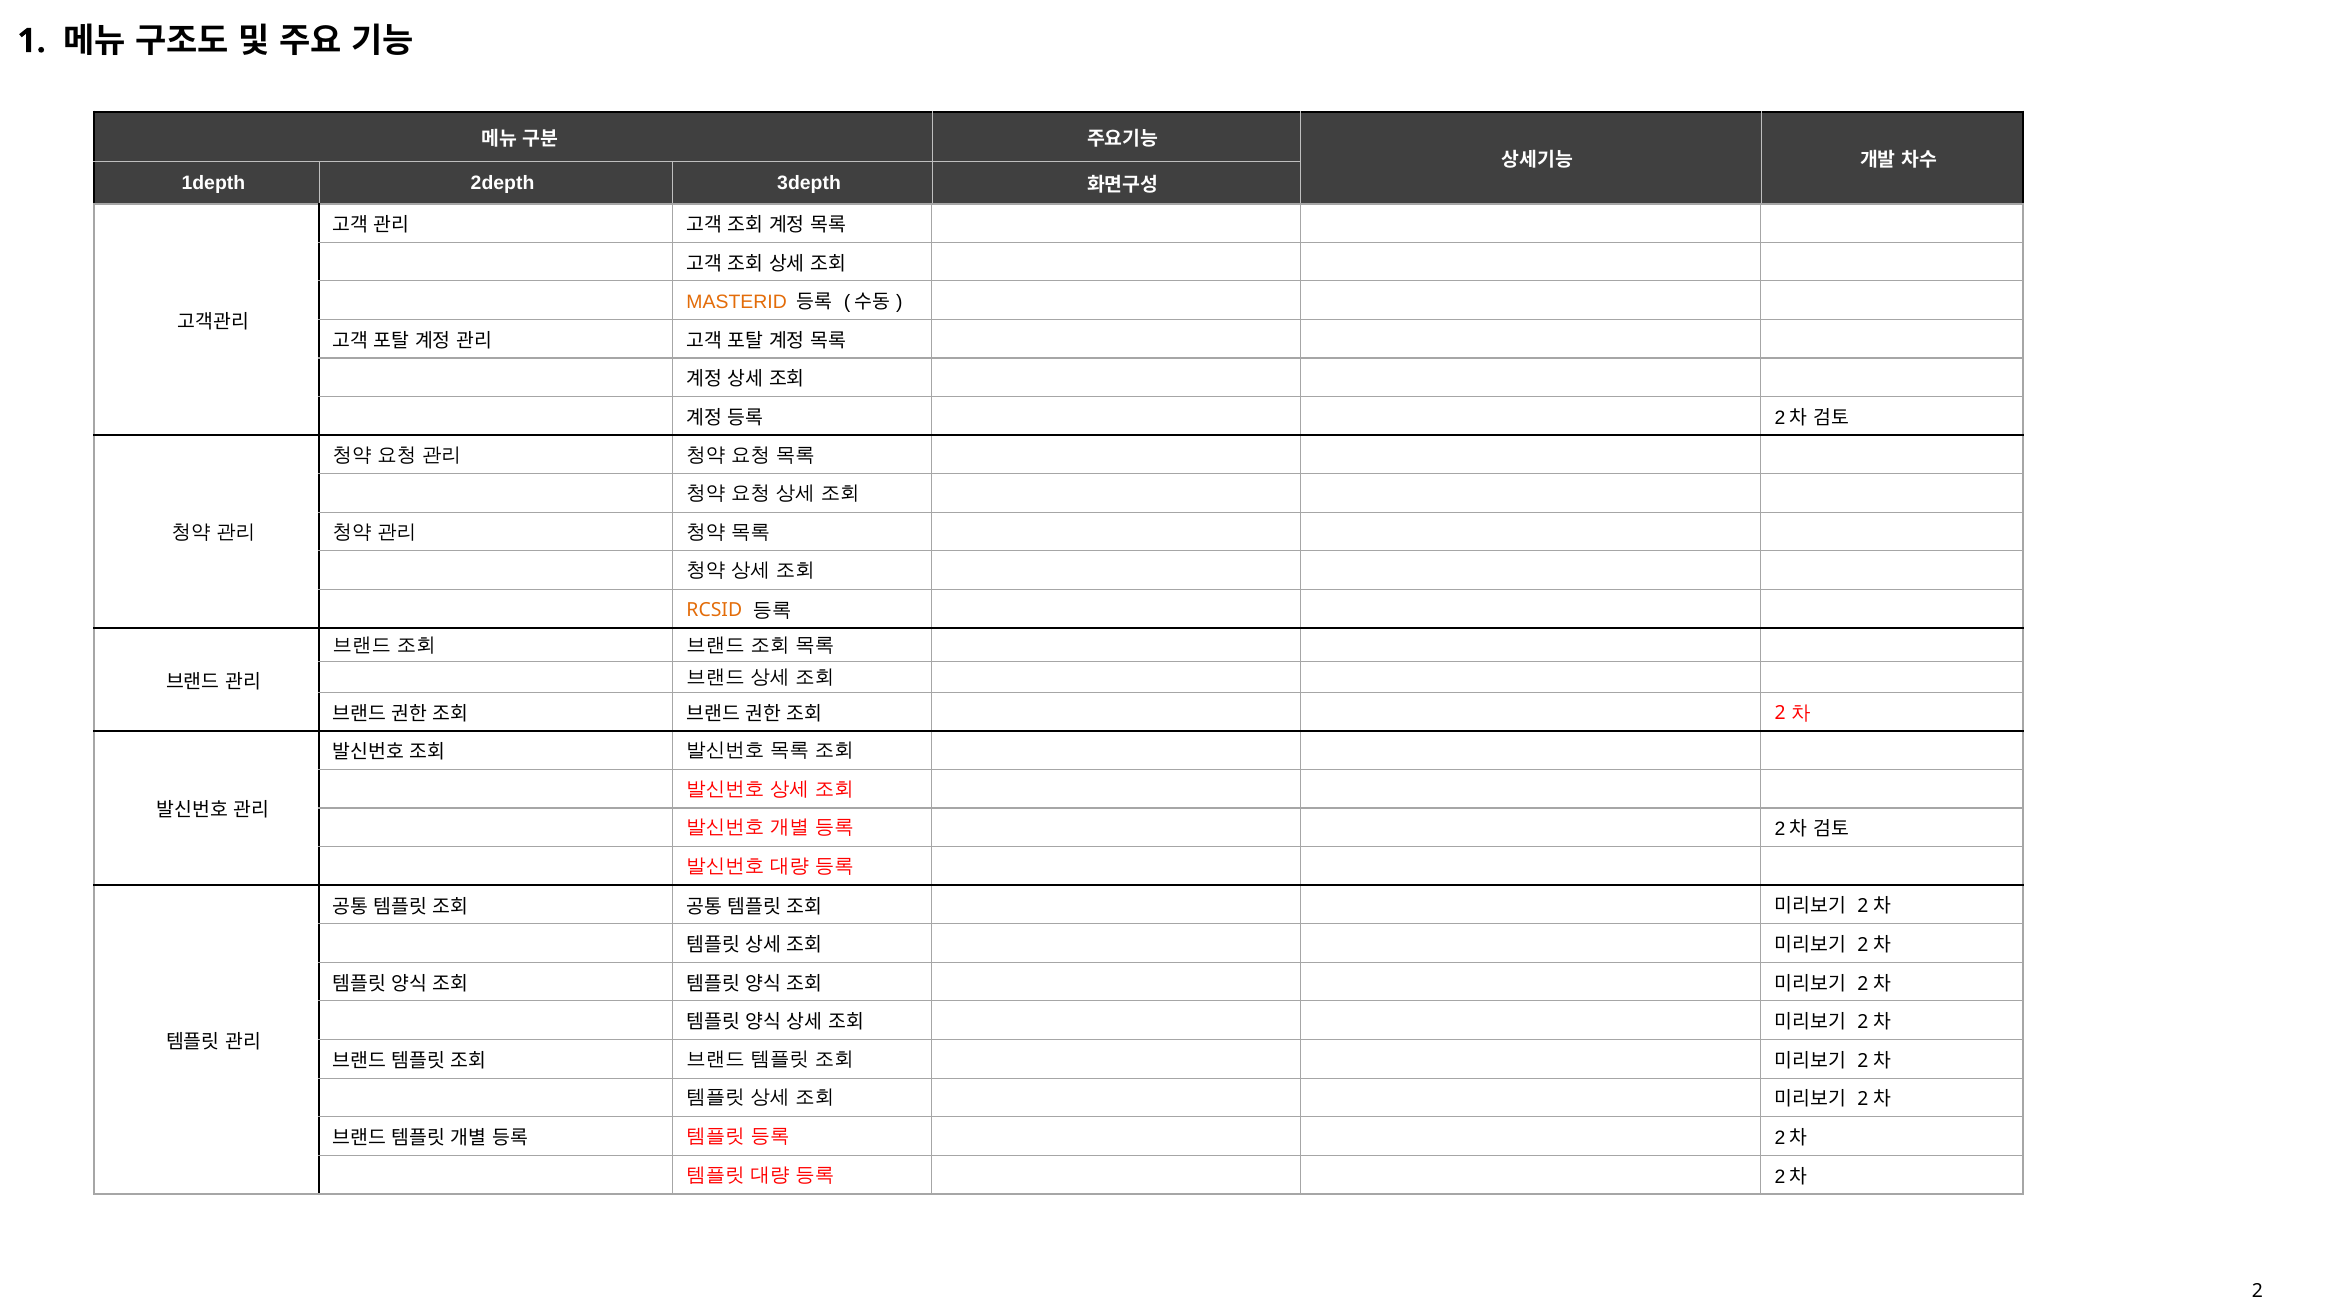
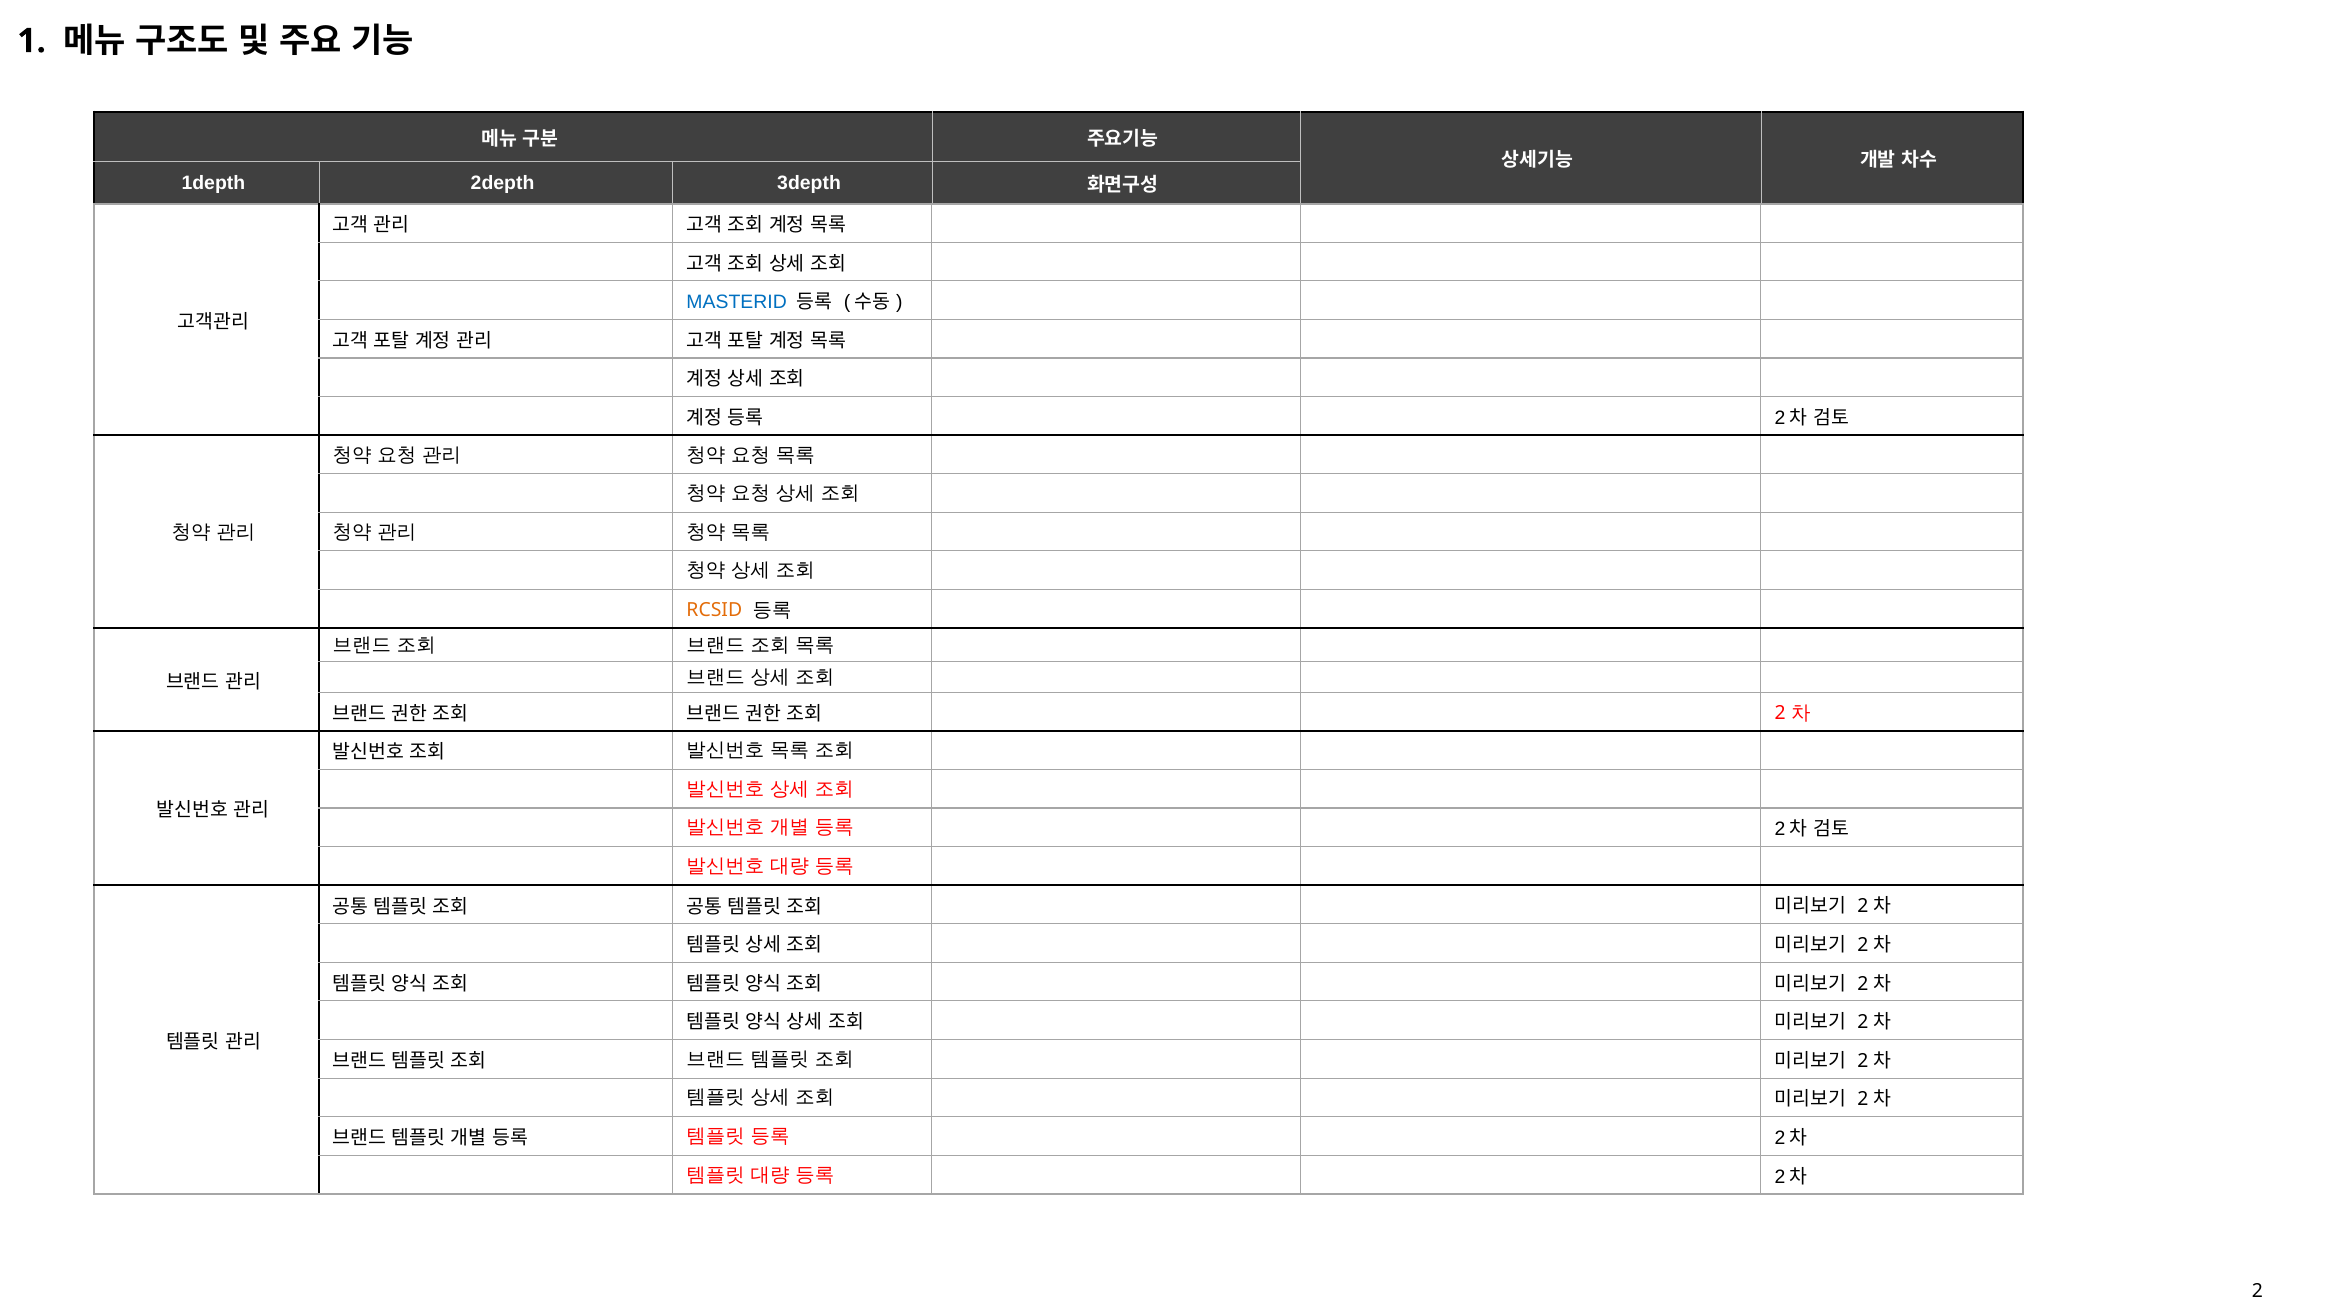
MASTERID colour: orange -> blue
